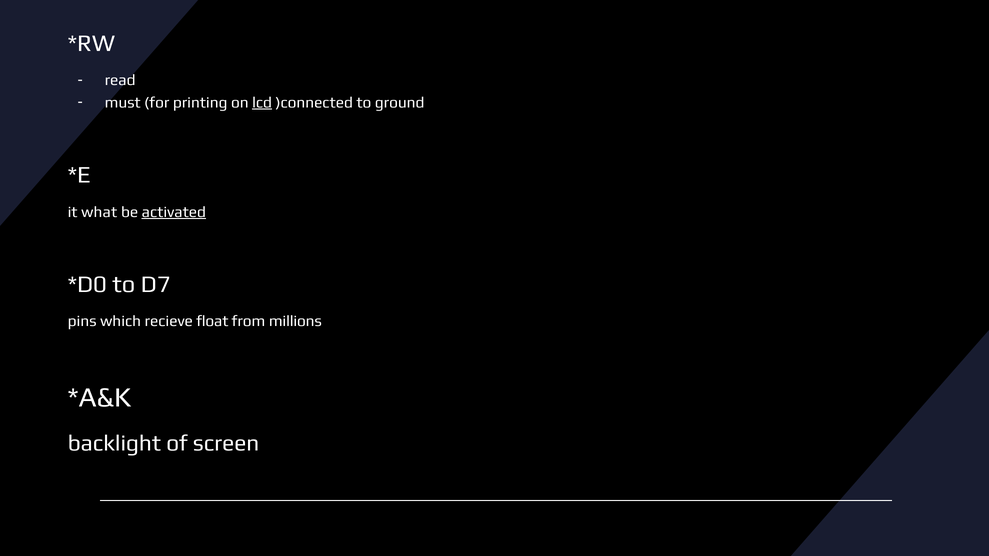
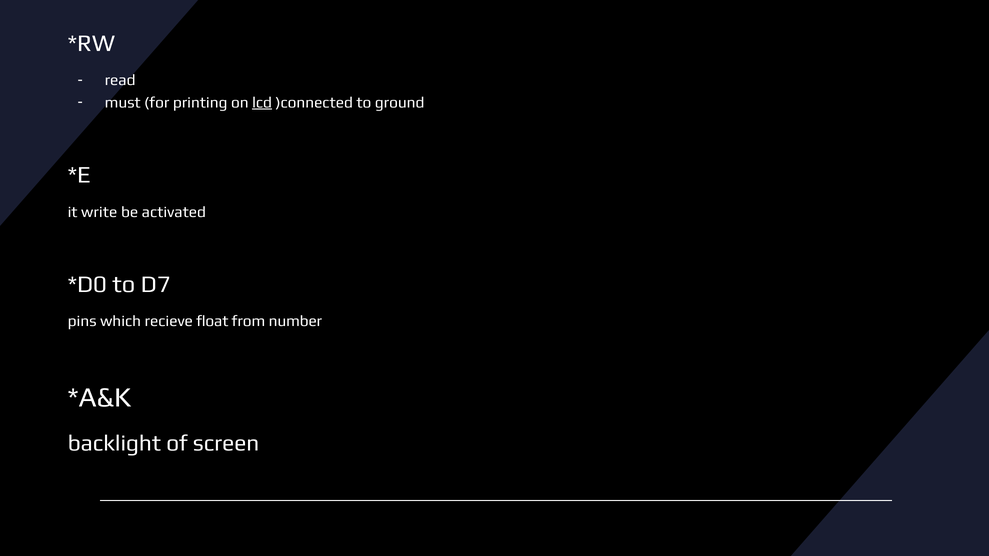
what: what -> write
activated underline: present -> none
millions: millions -> number
